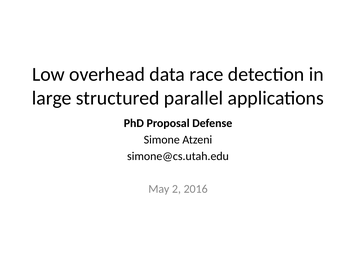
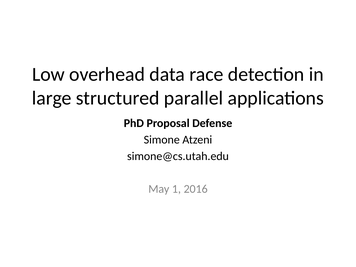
2: 2 -> 1
